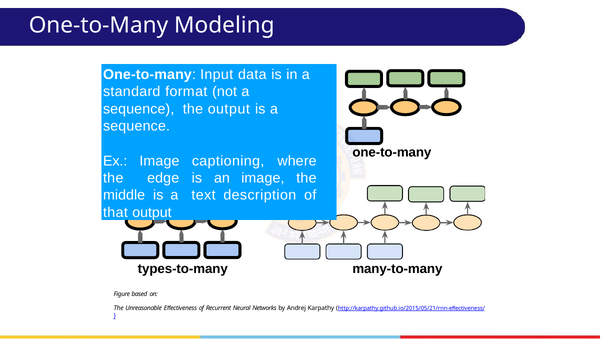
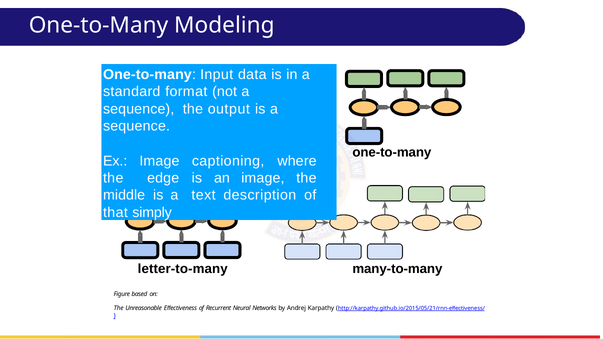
that output: output -> simply
types-to-many: types-to-many -> letter-to-many
